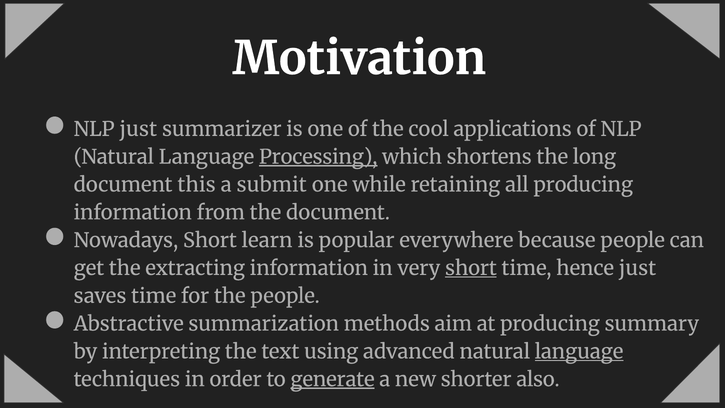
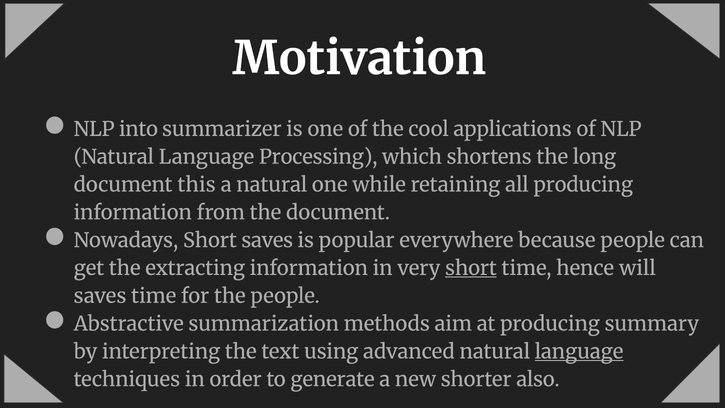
NLP just: just -> into
Processing underline: present -> none
a submit: submit -> natural
Short learn: learn -> saves
hence just: just -> will
generate underline: present -> none
